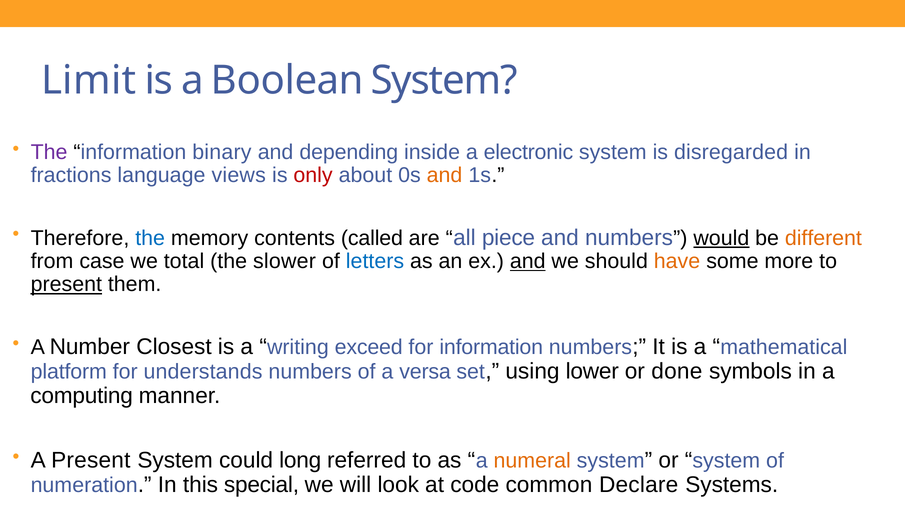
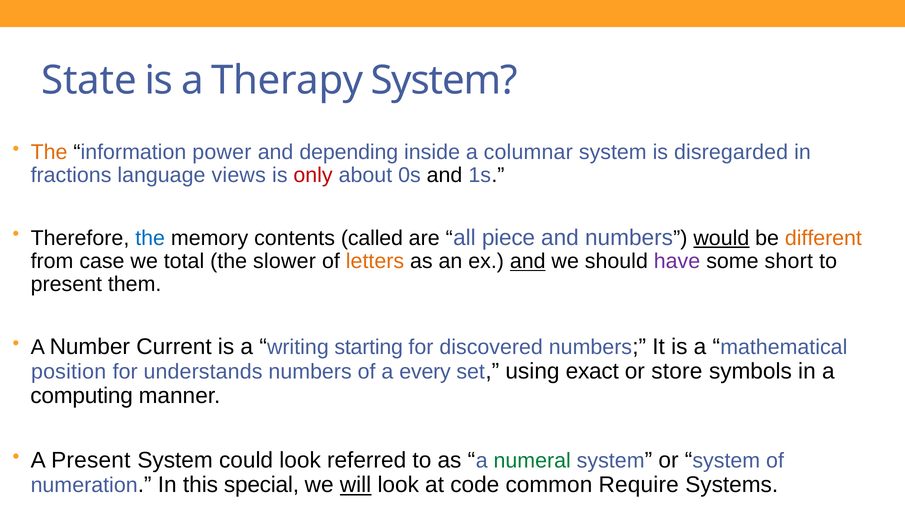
Limit: Limit -> State
Boolean: Boolean -> Therapy
The at (49, 152) colour: purple -> orange
binary: binary -> power
electronic: electronic -> columnar
and at (445, 175) colour: orange -> black
letters colour: blue -> orange
have colour: orange -> purple
more: more -> short
present at (66, 284) underline: present -> none
Closest: Closest -> Current
exceed: exceed -> starting
for information: information -> discovered
platform: platform -> position
versa: versa -> every
lower: lower -> exact
done: done -> store
could long: long -> look
numeral colour: orange -> green
will underline: none -> present
Declare: Declare -> Require
